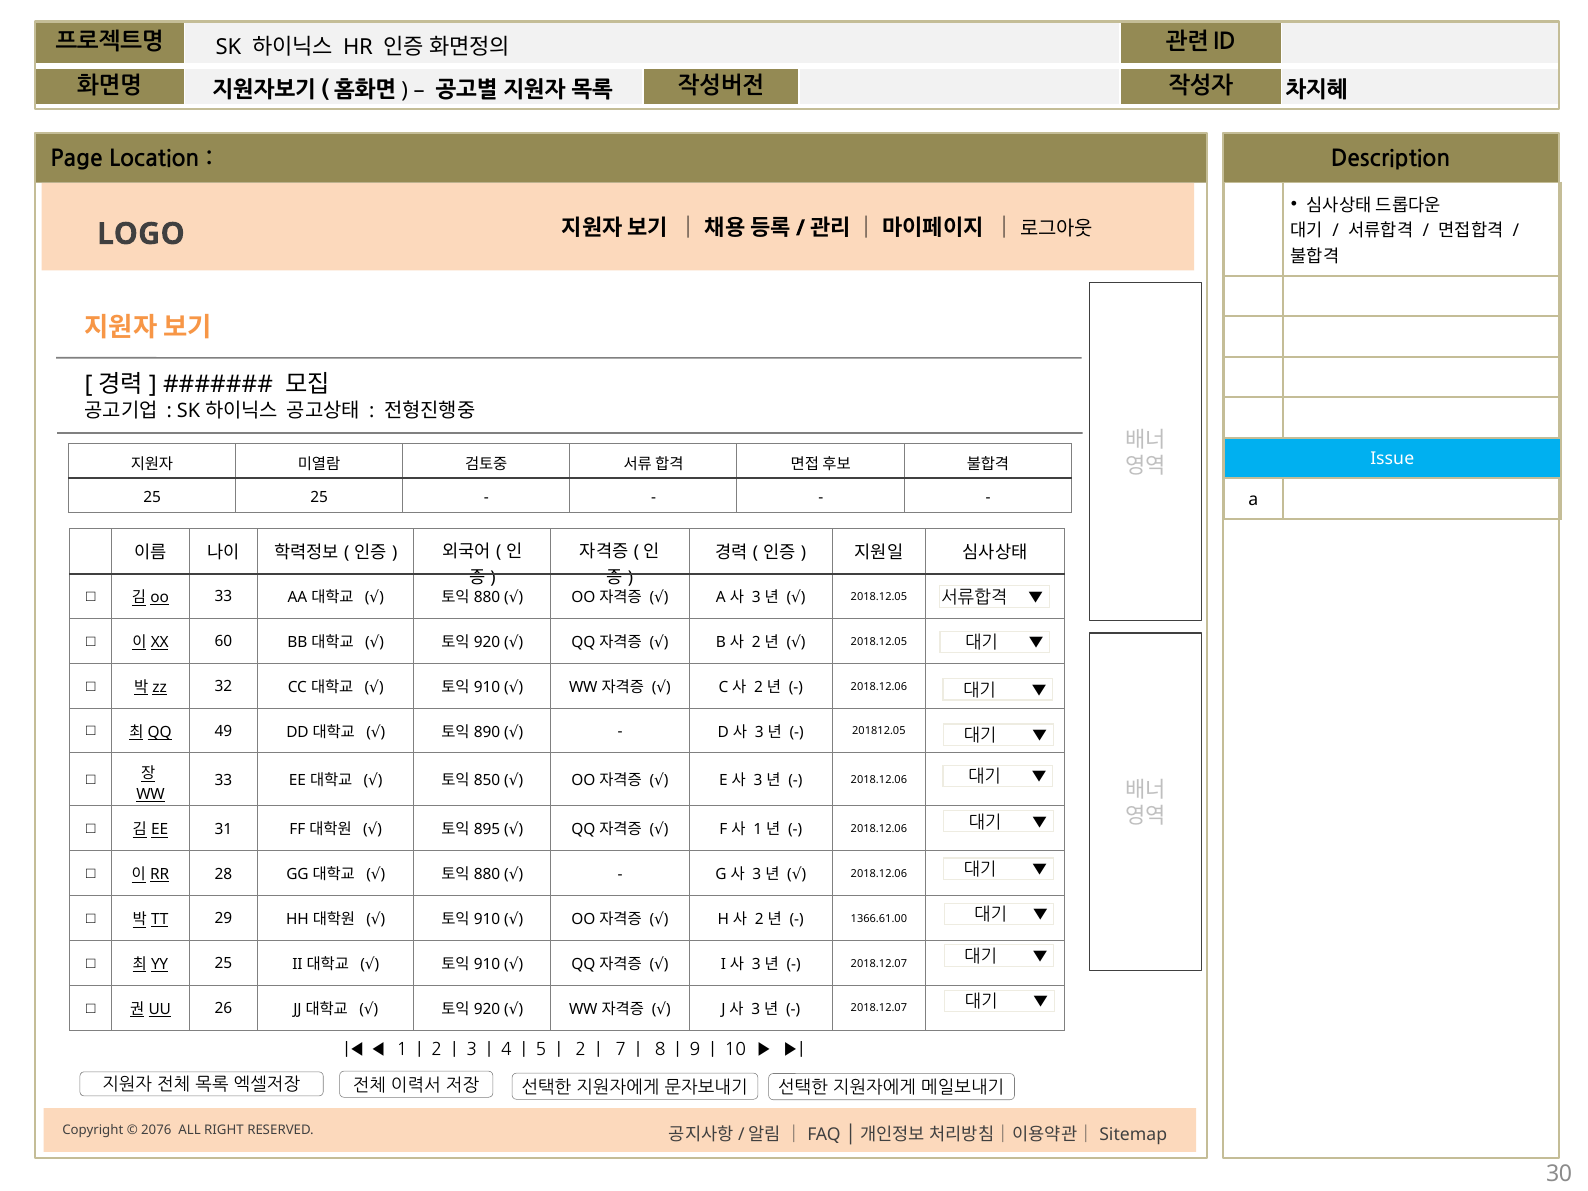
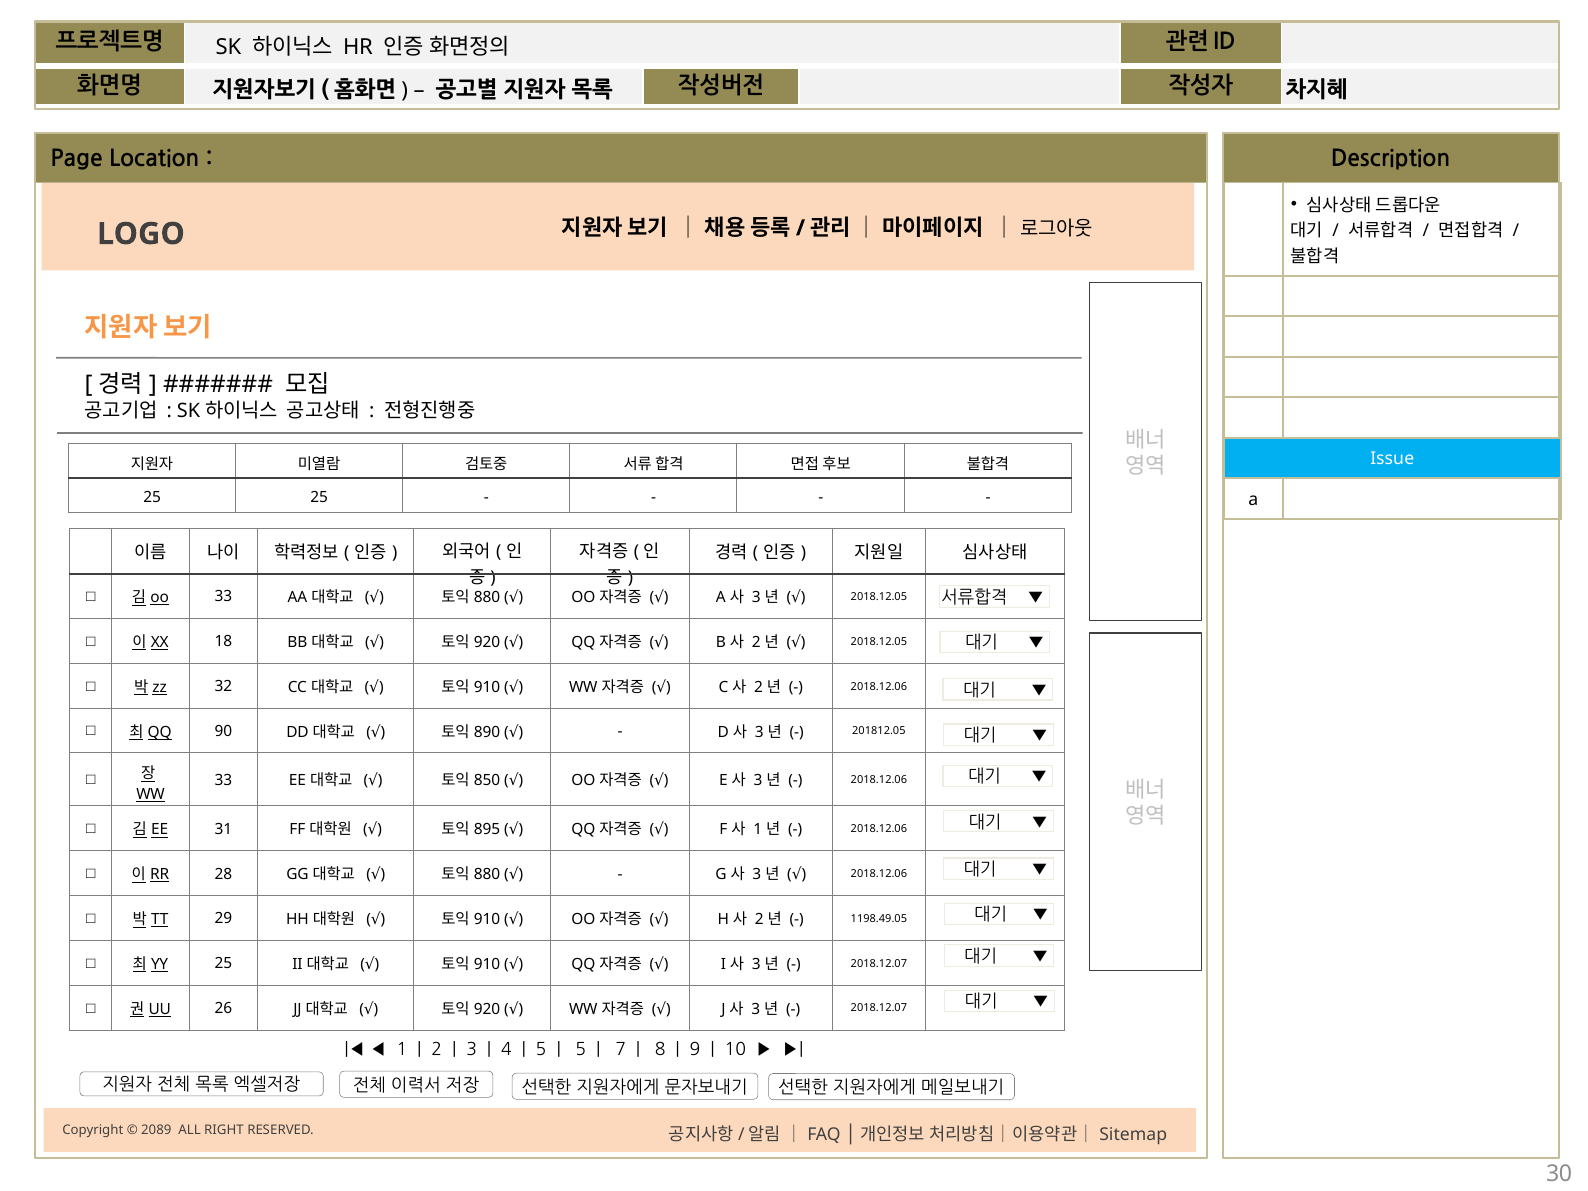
60: 60 -> 18
49: 49 -> 90
1366.61.00: 1366.61.00 -> 1198.49.05
2 at (581, 1050): 2 -> 5
2076: 2076 -> 2089
